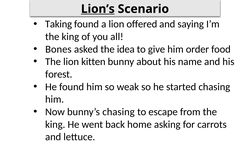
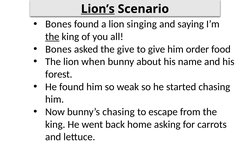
Taking at (59, 24): Taking -> Bones
offered: offered -> singing
the at (52, 37) underline: none -> present
the idea: idea -> give
kitten: kitten -> when
